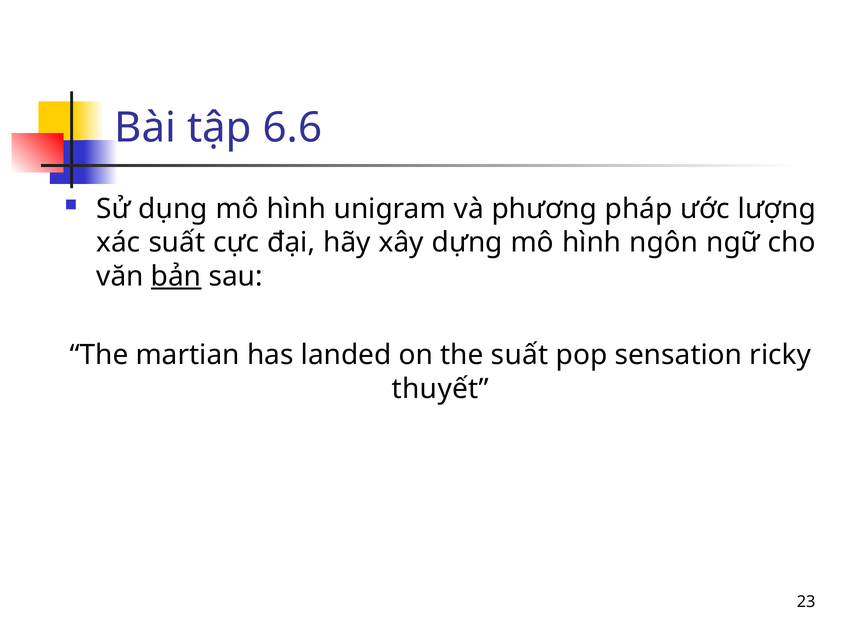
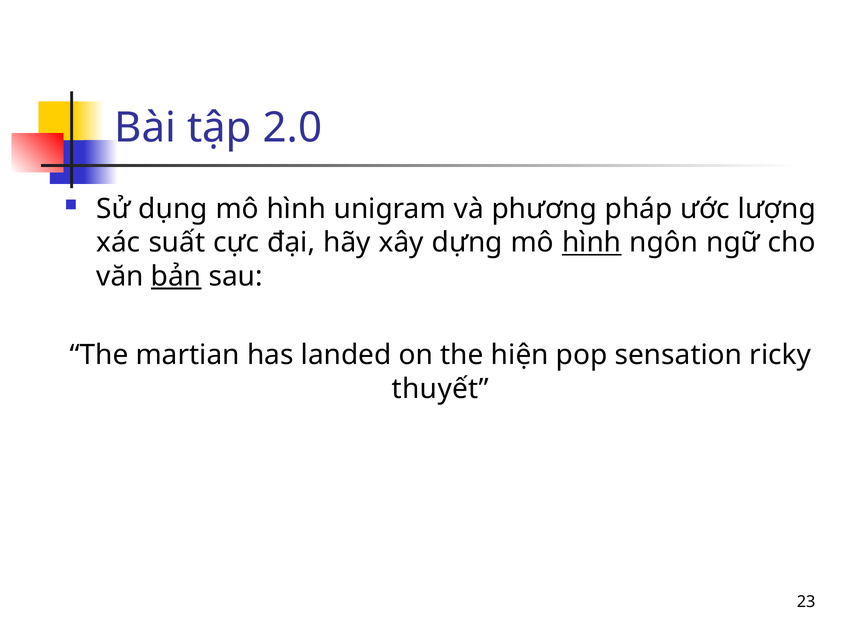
6.6: 6.6 -> 2.0
hình at (592, 243) underline: none -> present
the suất: suất -> hiện
